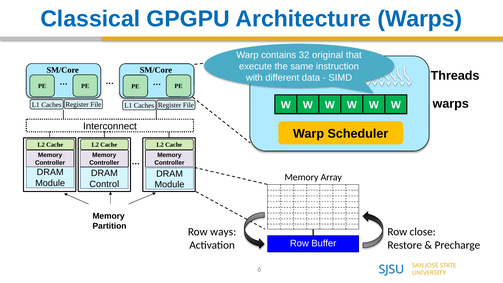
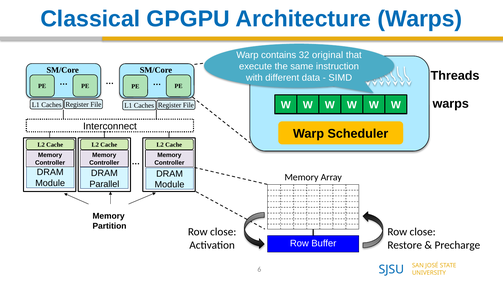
Control: Control -> Parallel
ways at (223, 232): ways -> close
